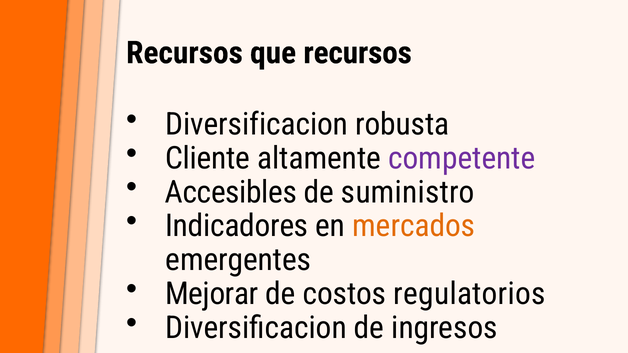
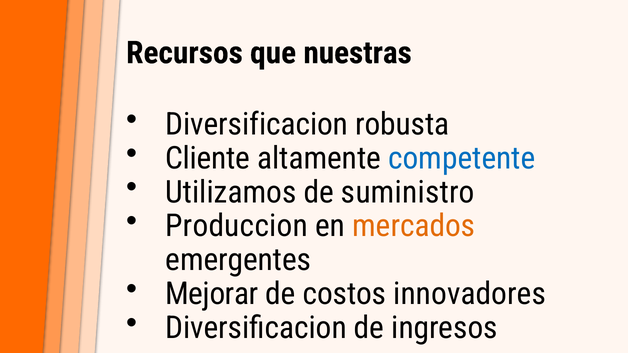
que recursos: recursos -> nuestras
competente colour: purple -> blue
Accesibles: Accesibles -> Utilizamos
Indicadores: Indicadores -> Produccion
regulatorios: regulatorios -> innovadores
